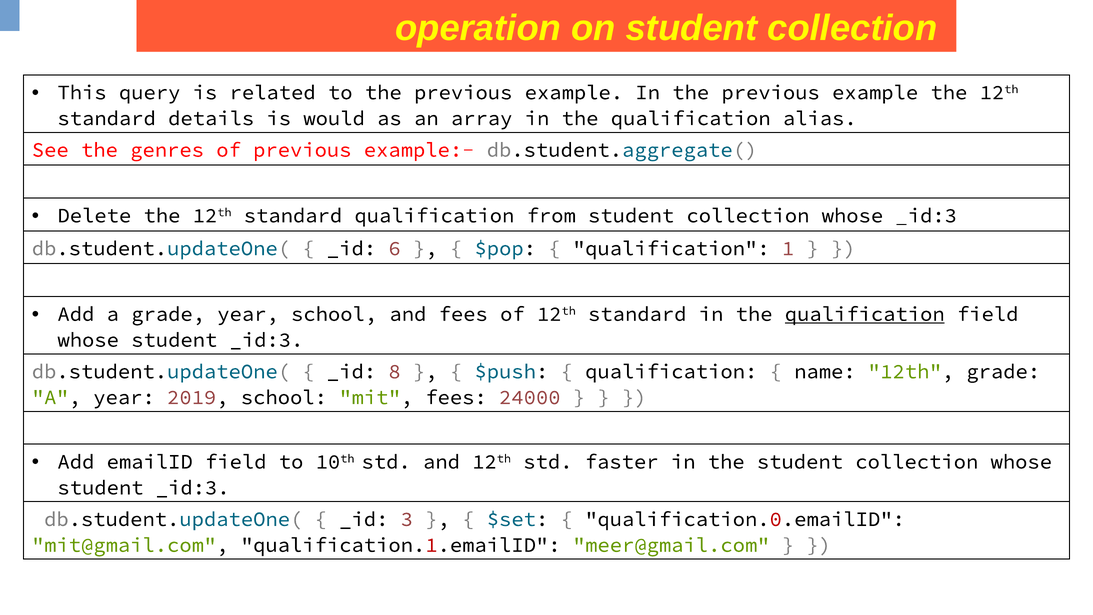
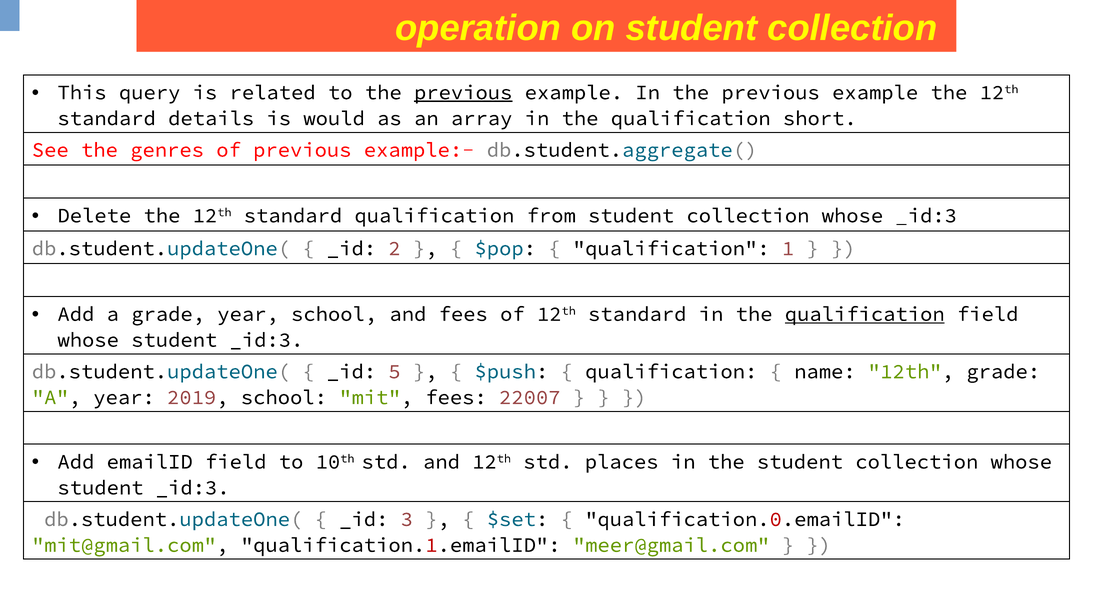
previous at (463, 92) underline: none -> present
alias: alias -> short
6: 6 -> 2
8: 8 -> 5
24000: 24000 -> 22007
faster: faster -> places
